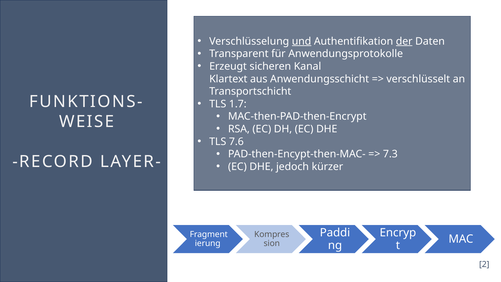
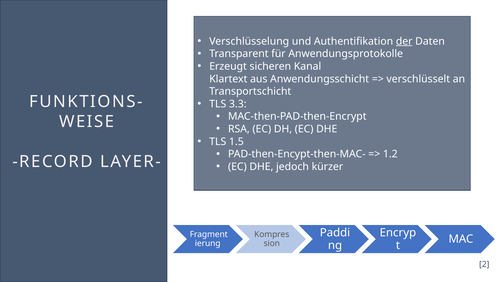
und underline: present -> none
1.7: 1.7 -> 3.3
7.6: 7.6 -> 1.5
7.3: 7.3 -> 1.2
